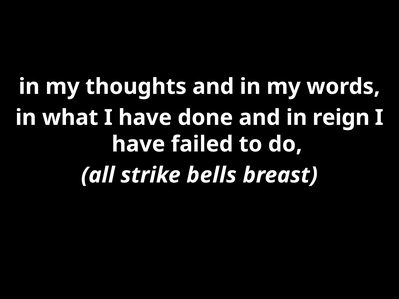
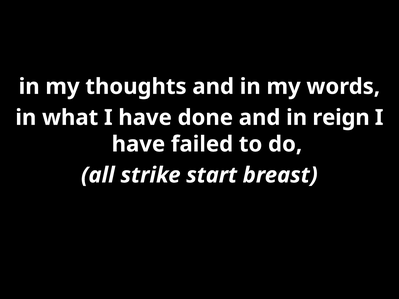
bells: bells -> start
